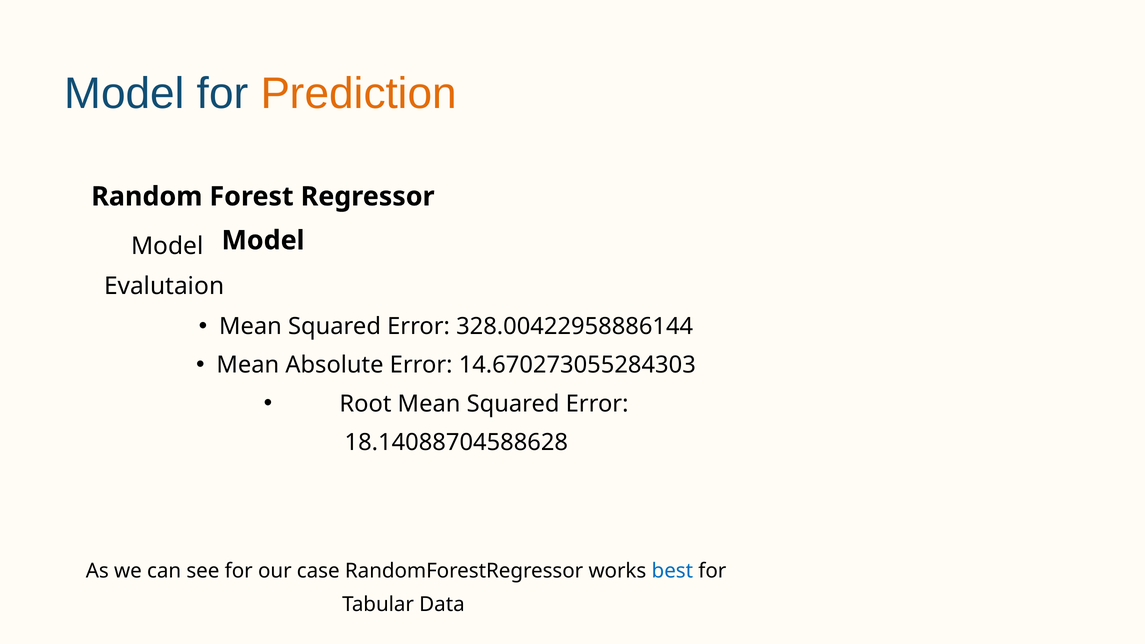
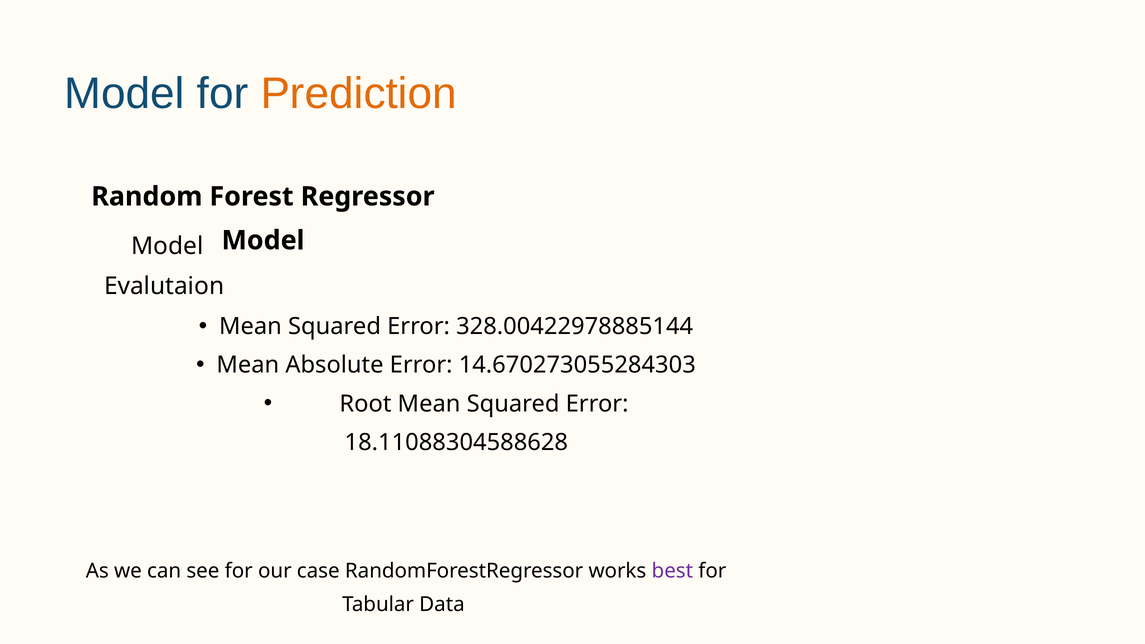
328.00422958886144: 328.00422958886144 -> 328.00422978885144
18.14088704588628: 18.14088704588628 -> 18.11088304588628
best colour: blue -> purple
